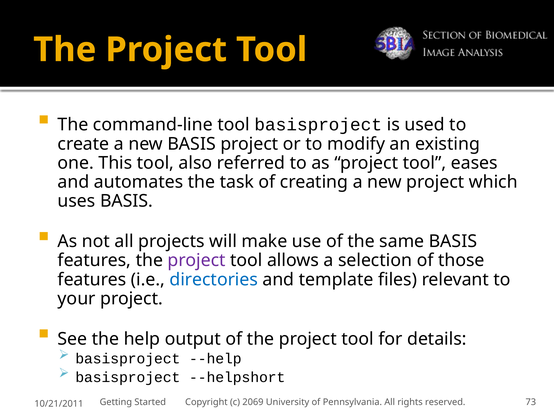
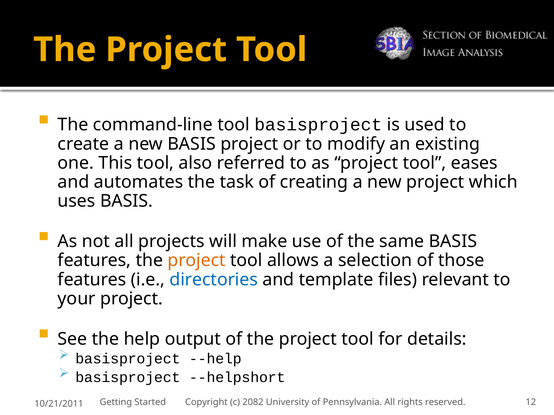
project at (197, 261) colour: purple -> orange
2069: 2069 -> 2082
73: 73 -> 12
